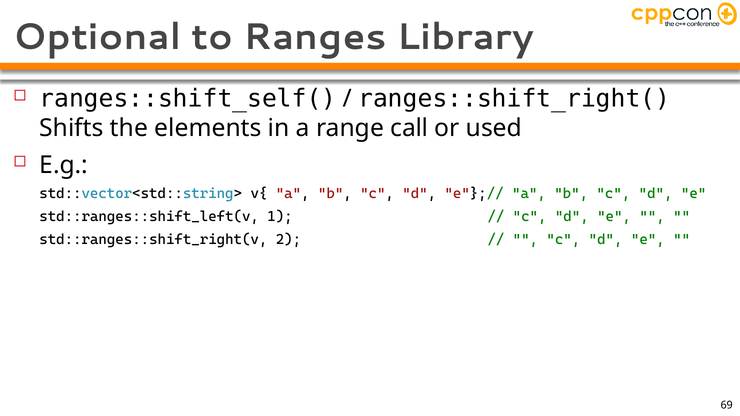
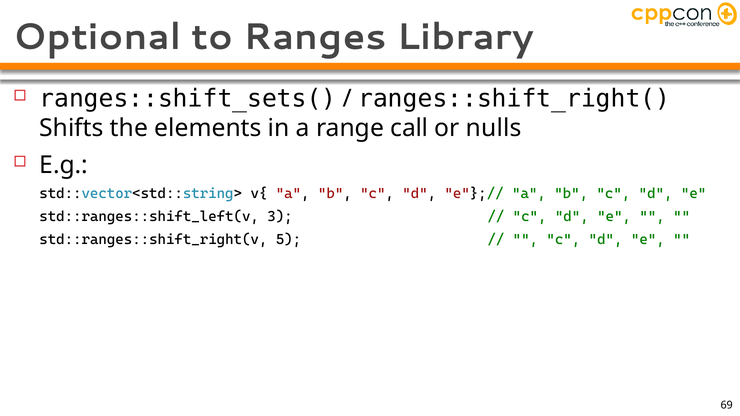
ranges::shift_self(: ranges::shift_self( -> ranges::shift_sets(
used: used -> nulls
1: 1 -> 3
2: 2 -> 5
